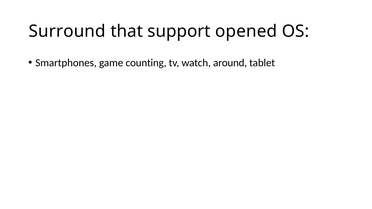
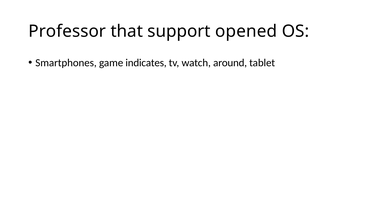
Surround: Surround -> Professor
counting: counting -> indicates
